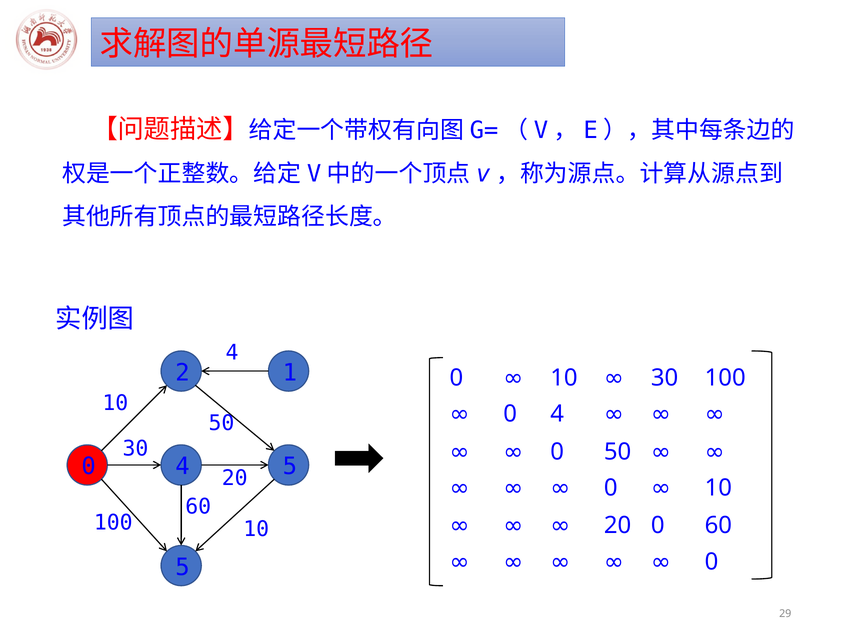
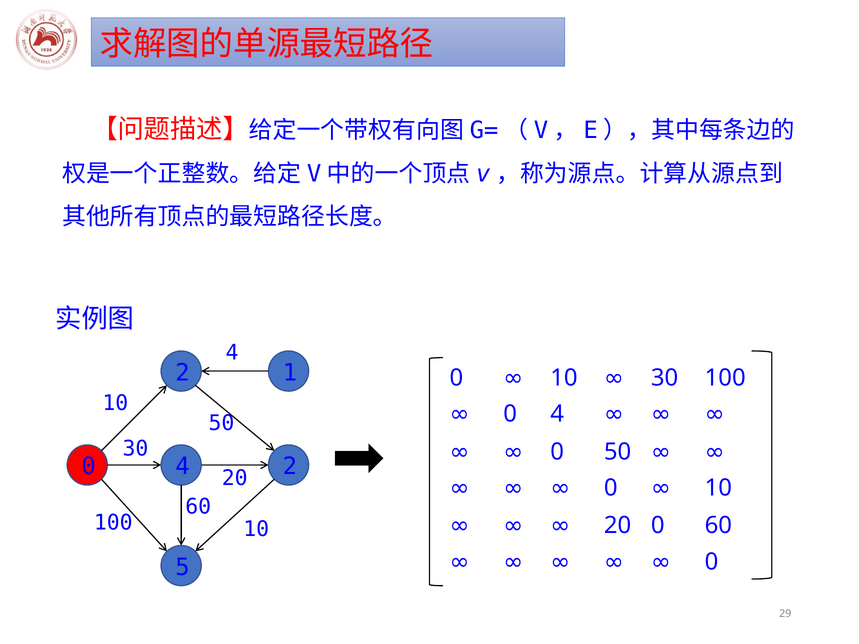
4 5: 5 -> 2
